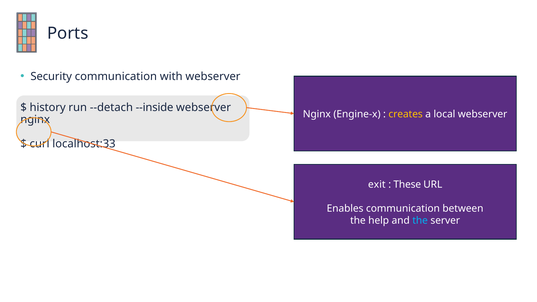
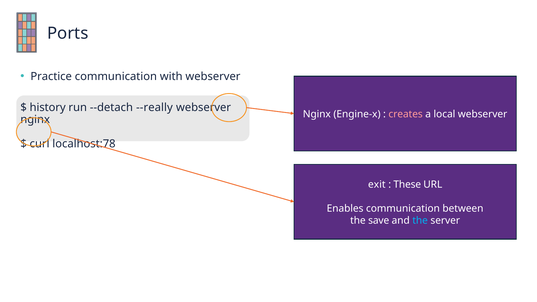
Security: Security -> Practice
--inside: --inside -> --really
creates colour: yellow -> pink
localhost:33: localhost:33 -> localhost:78
help: help -> save
